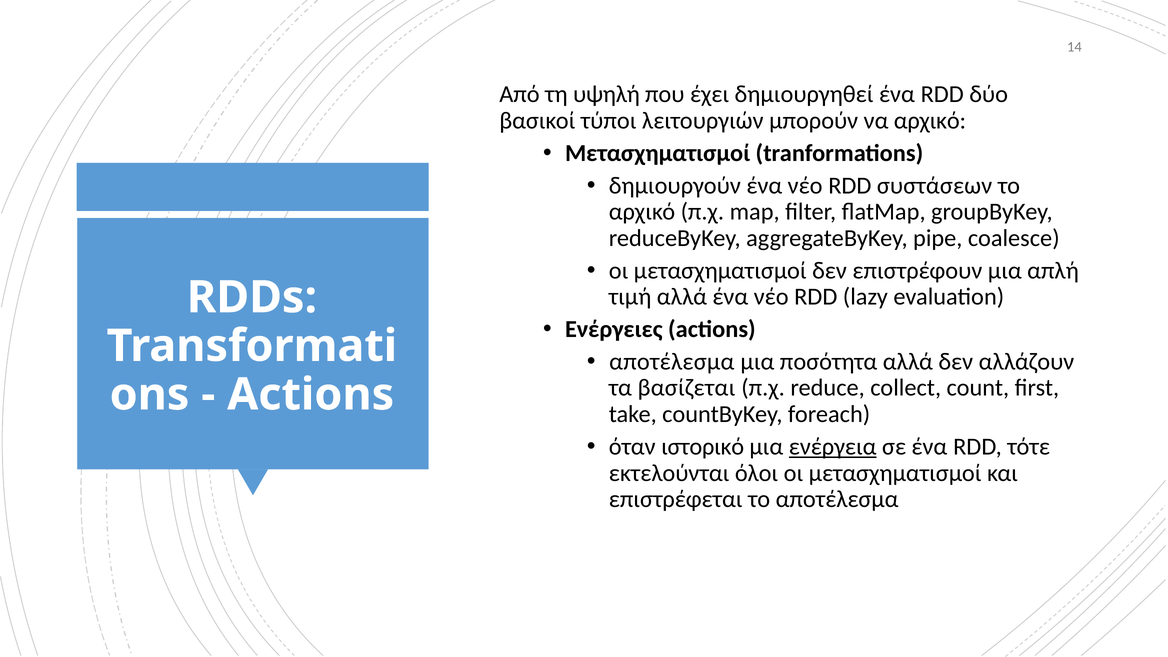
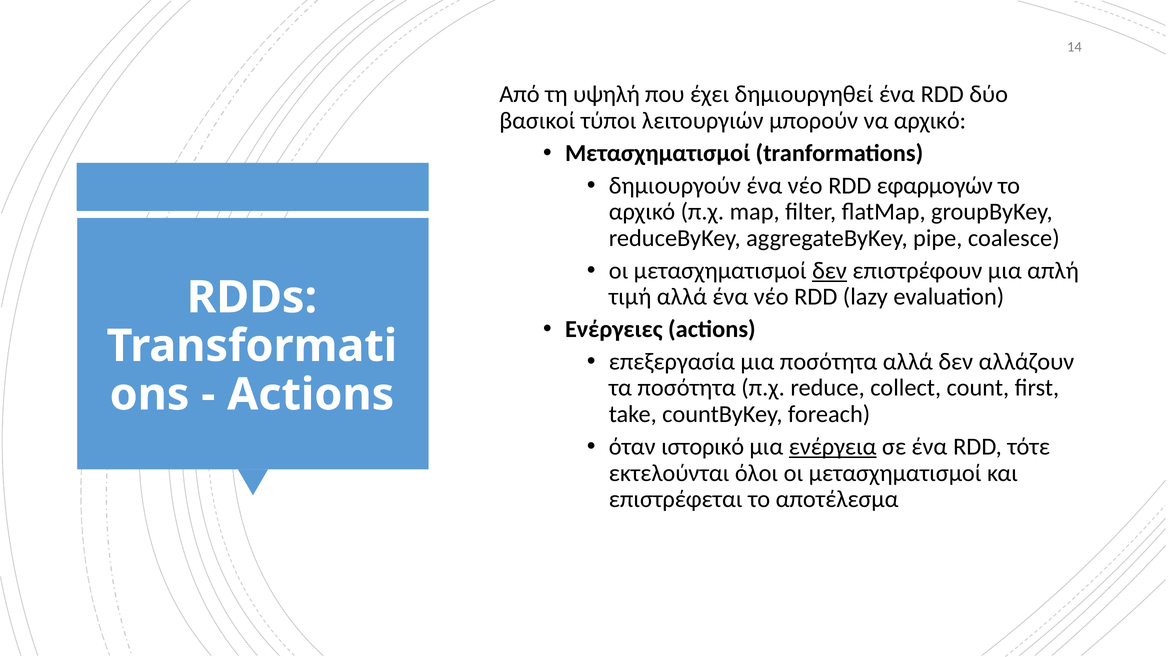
συστάσεων: συστάσεων -> εφαρμογών
δεν at (829, 271) underline: none -> present
αποτέλεσμα at (672, 362): αποτέλεσμα -> επεξεργασία
τα βασίζεται: βασίζεται -> ποσότητα
